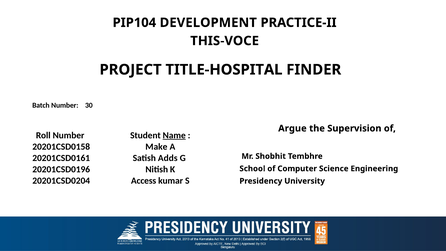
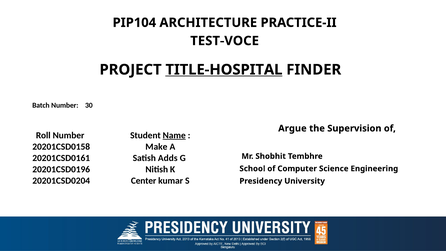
DEVELOPMENT: DEVELOPMENT -> ARCHITECTURE
THIS-VOCE: THIS-VOCE -> TEST-VOCE
TITLE-HOSPITAL underline: none -> present
Access: Access -> Center
